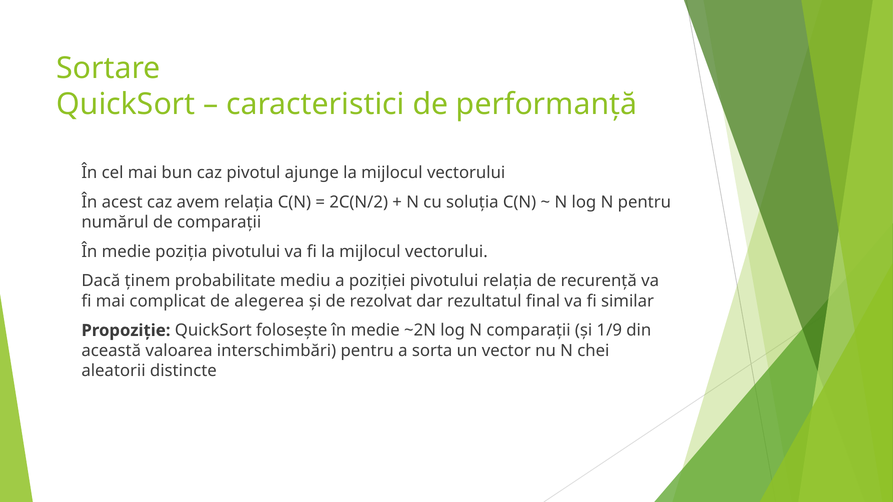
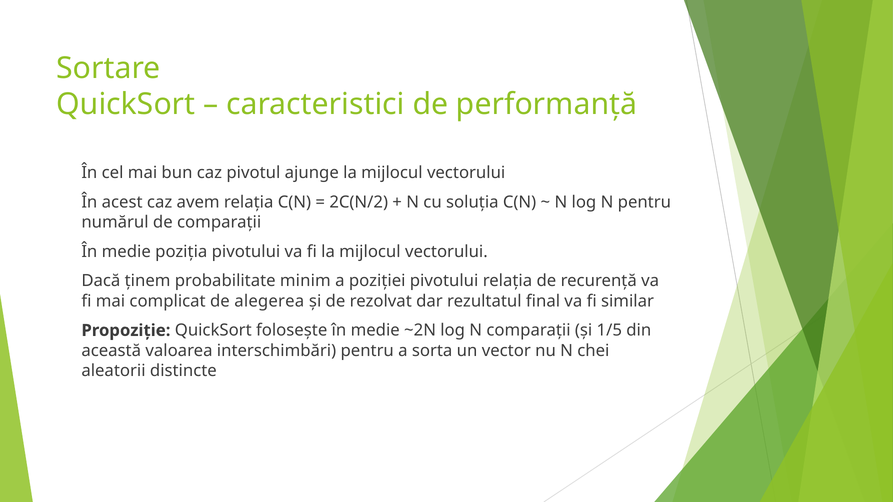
mediu: mediu -> minim
1/9: 1/9 -> 1/5
